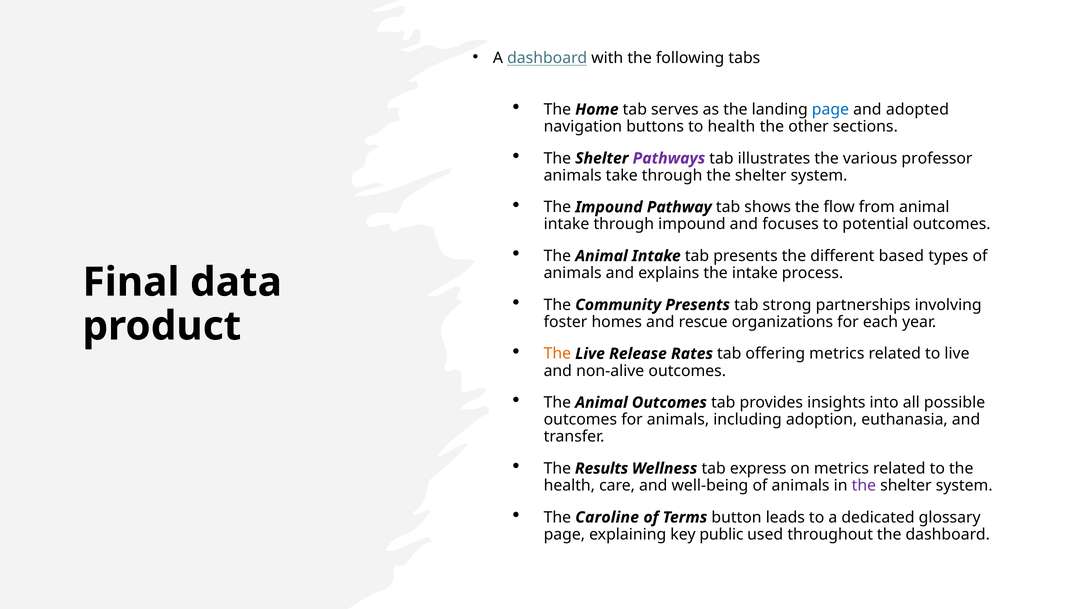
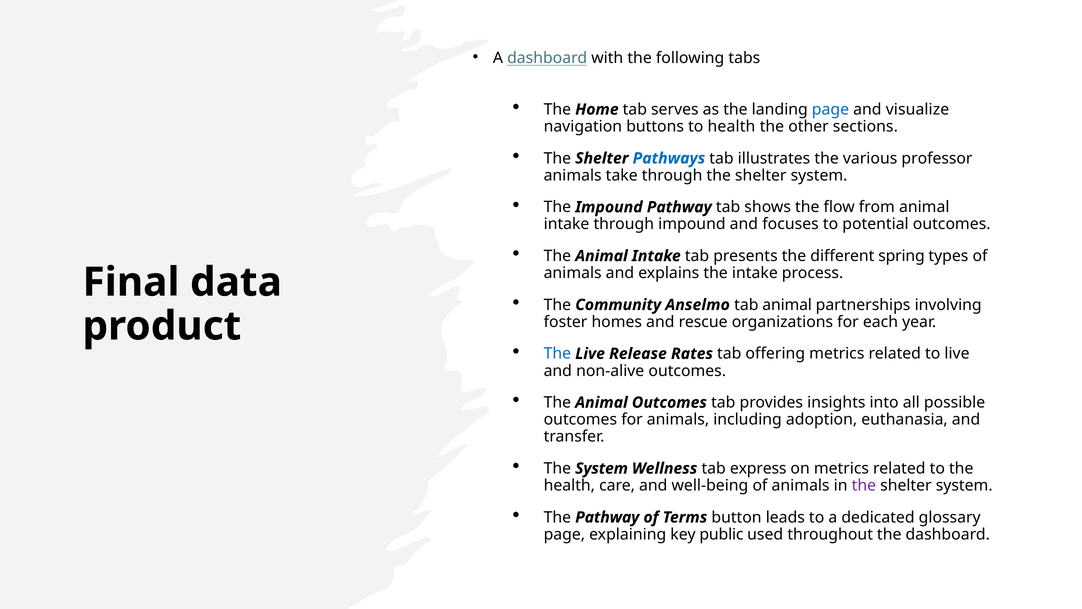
adopted: adopted -> visualize
Pathways colour: purple -> blue
based: based -> spring
Community Presents: Presents -> Anselmo
tab strong: strong -> animal
The at (557, 353) colour: orange -> blue
The Results: Results -> System
The Caroline: Caroline -> Pathway
